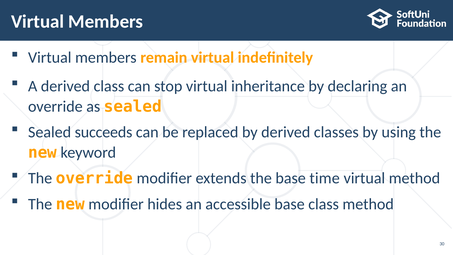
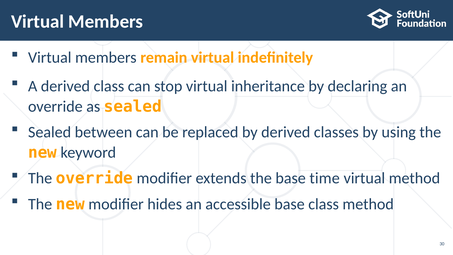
succeeds: succeeds -> between
